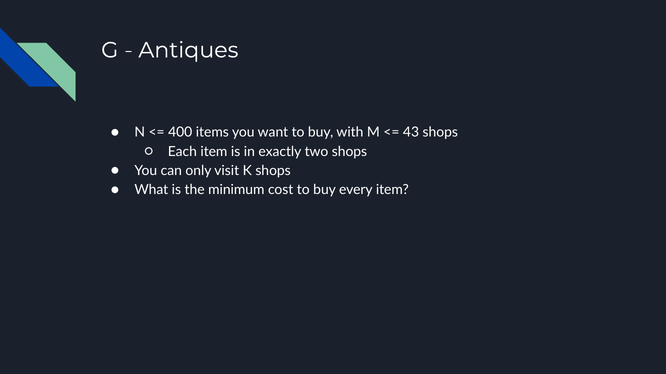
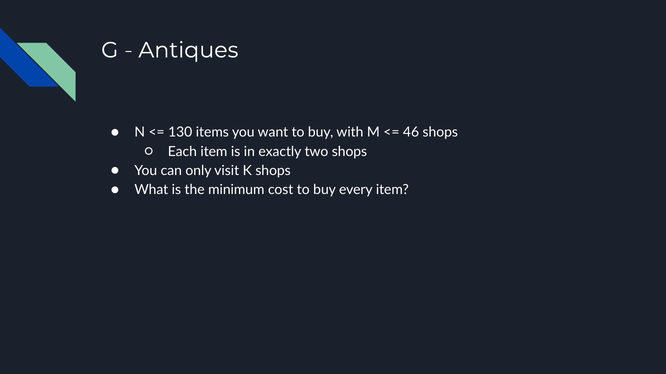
400: 400 -> 130
43: 43 -> 46
